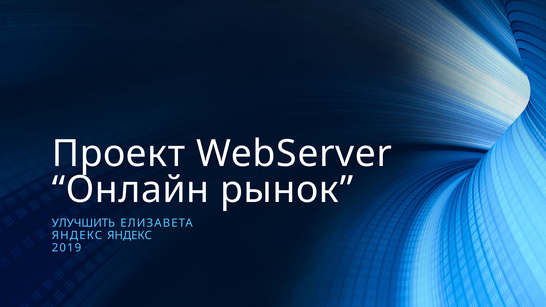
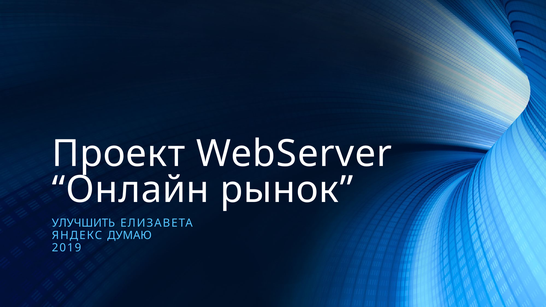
ЯНДЕКС ЯНДЕКС: ЯНДЕКС -> ДУМАЮ
